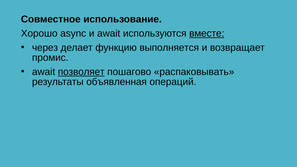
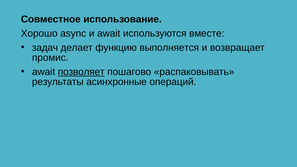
вместе underline: present -> none
через: через -> задач
объявленная: объявленная -> асинхронные
